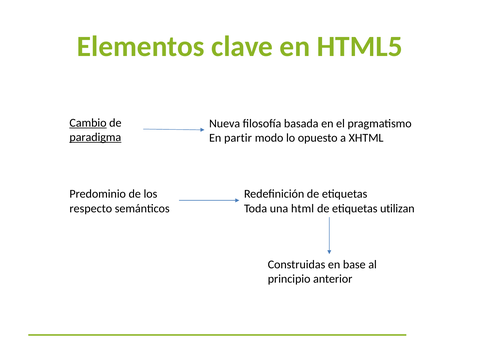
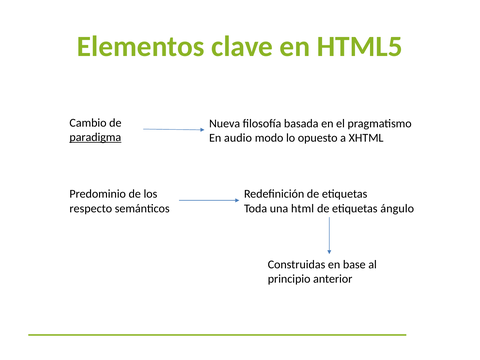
Cambio underline: present -> none
partir: partir -> audio
utilizan: utilizan -> ángulo
